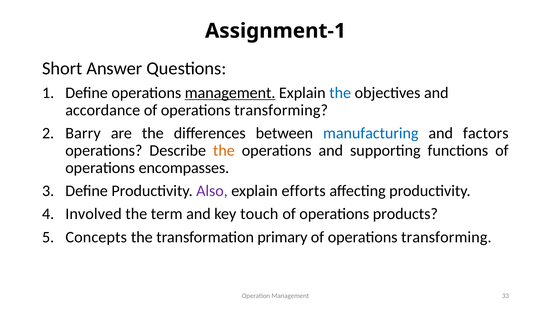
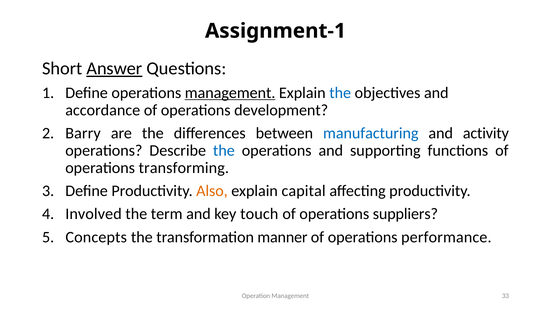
Answer underline: none -> present
transforming at (281, 110): transforming -> development
factors: factors -> activity
the at (224, 150) colour: orange -> blue
encompasses: encompasses -> transforming
Also colour: purple -> orange
efforts: efforts -> capital
products: products -> suppliers
primary: primary -> manner
transforming at (446, 237): transforming -> performance
